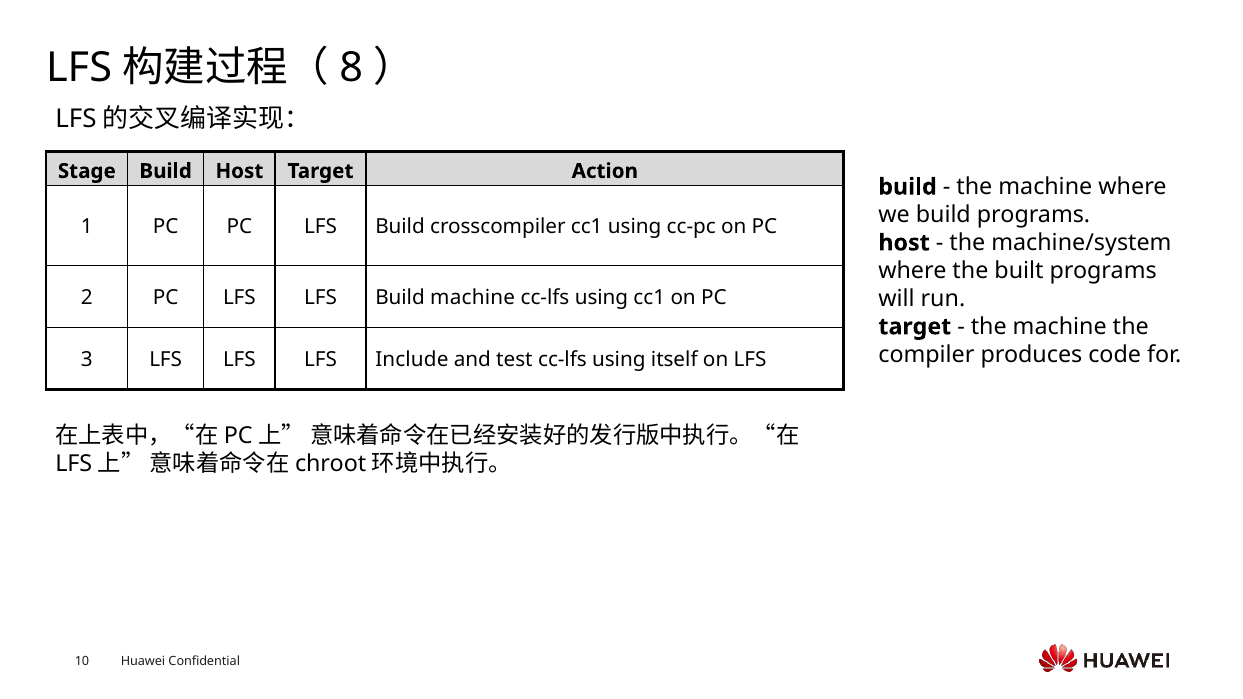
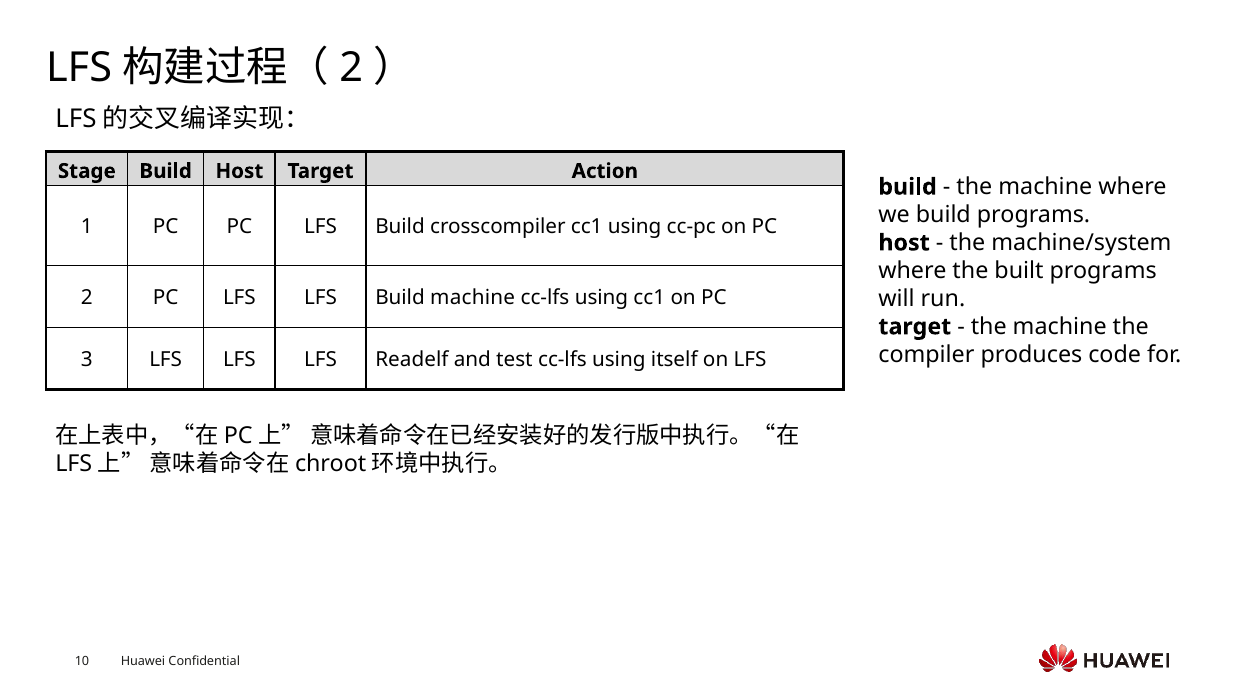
8 at (351, 68): 8 -> 2
Include: Include -> Readelf
